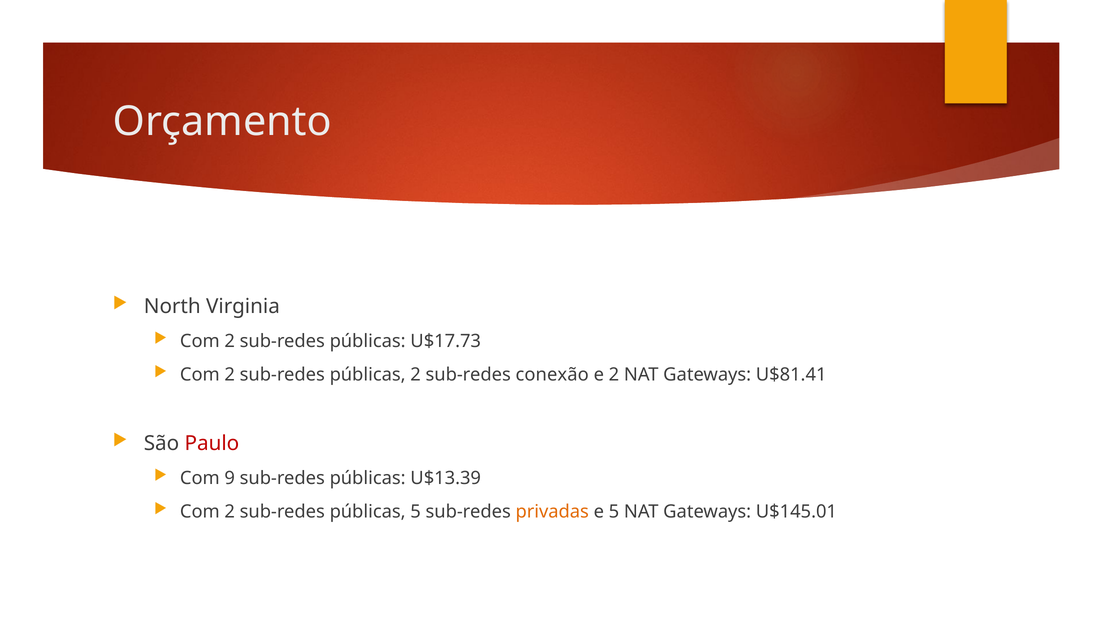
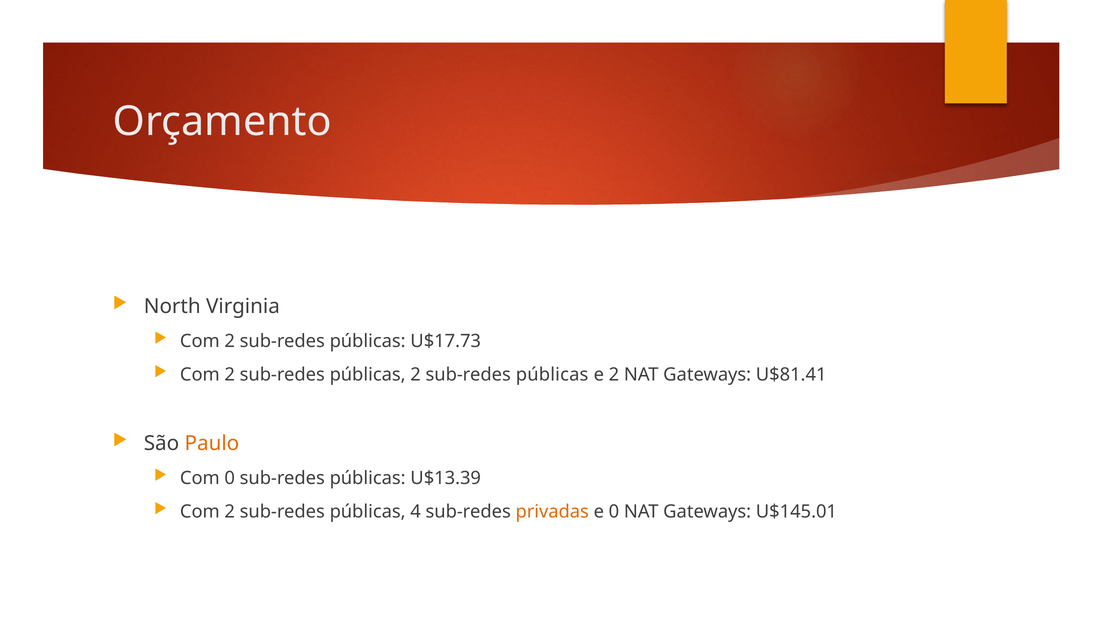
públicas 2 sub-redes conexão: conexão -> públicas
Paulo colour: red -> orange
Com 9: 9 -> 0
públicas 5: 5 -> 4
e 5: 5 -> 0
